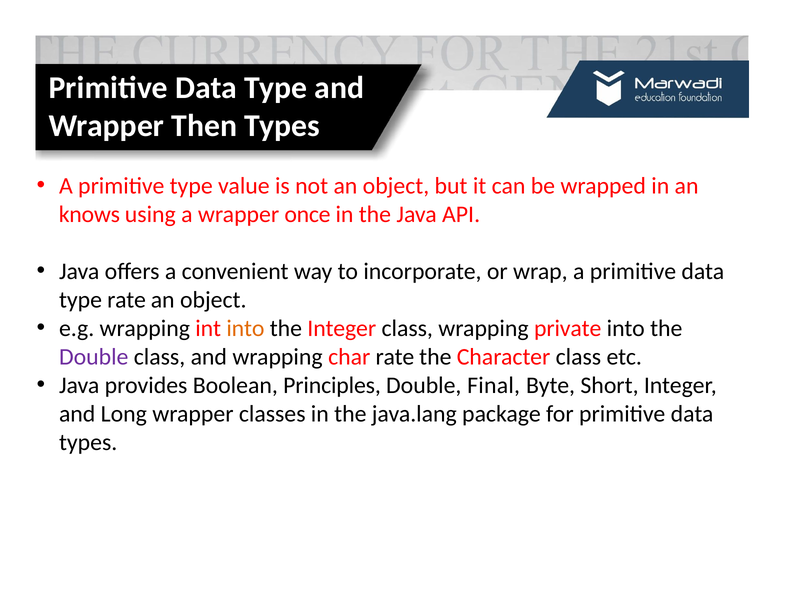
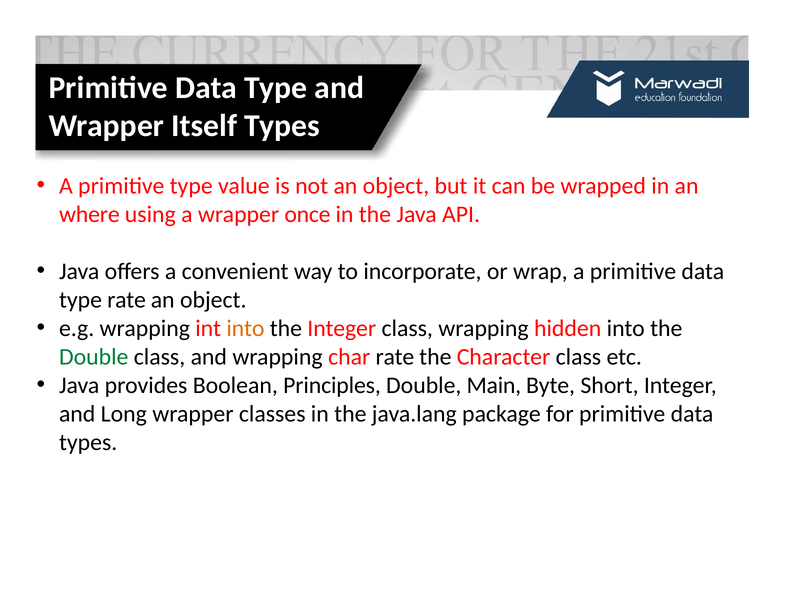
Then: Then -> Itself
knows: knows -> where
private: private -> hidden
Double at (94, 357) colour: purple -> green
Final: Final -> Main
